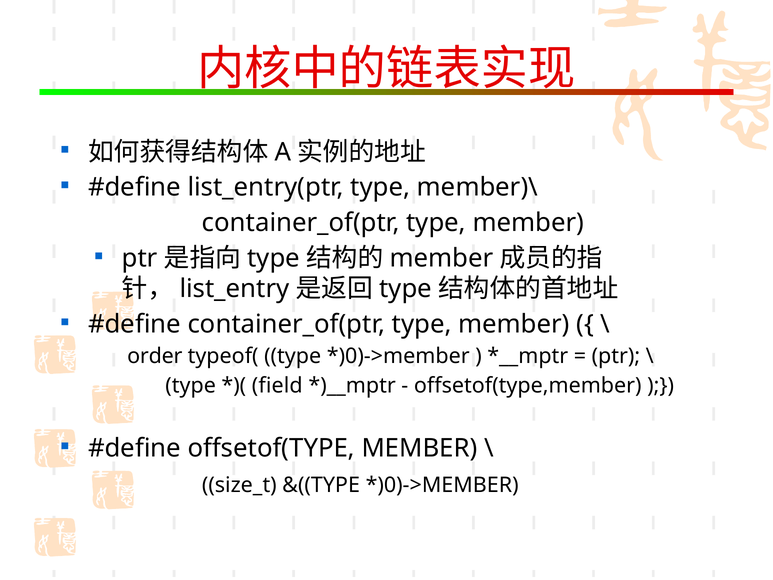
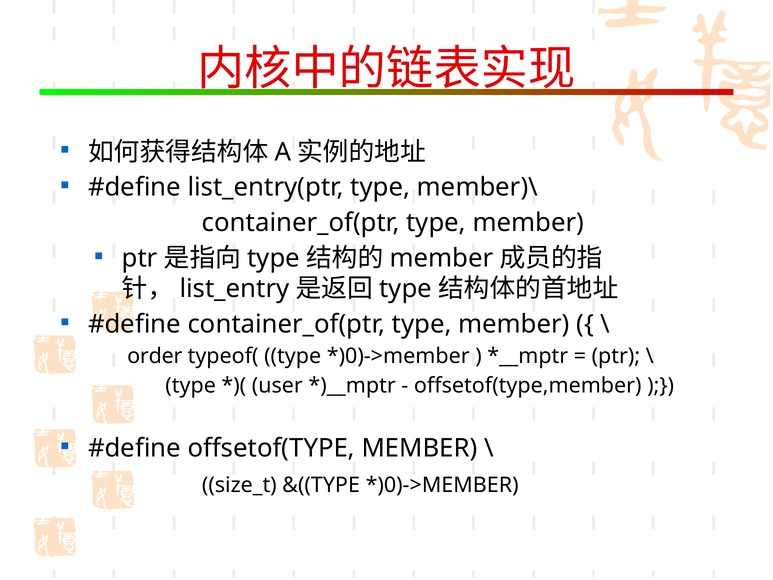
field: field -> user
